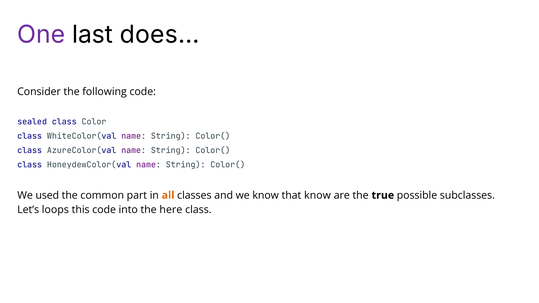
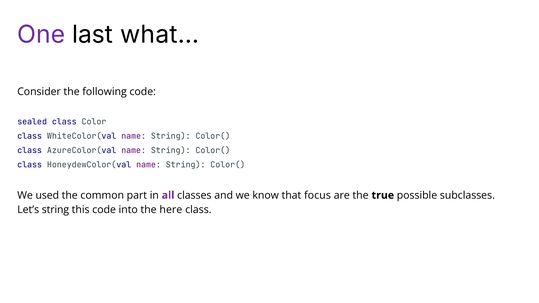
does…: does… -> what…
all colour: orange -> purple
that know: know -> focus
Let’s loops: loops -> string
